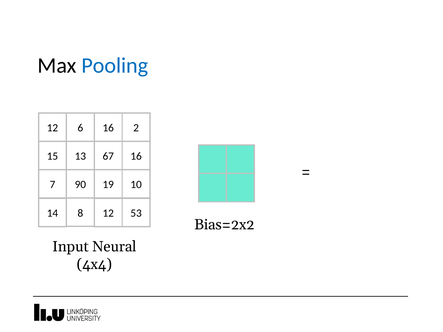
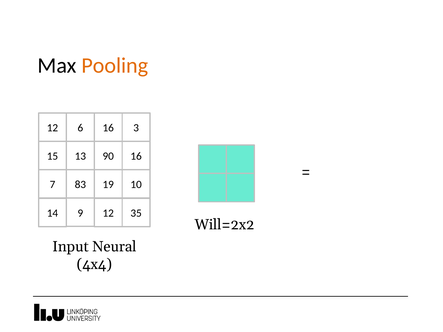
Pooling colour: blue -> orange
2: 2 -> 3
67: 67 -> 90
90: 90 -> 83
8: 8 -> 9
53: 53 -> 35
Bias=2x2: Bias=2x2 -> Will=2x2
